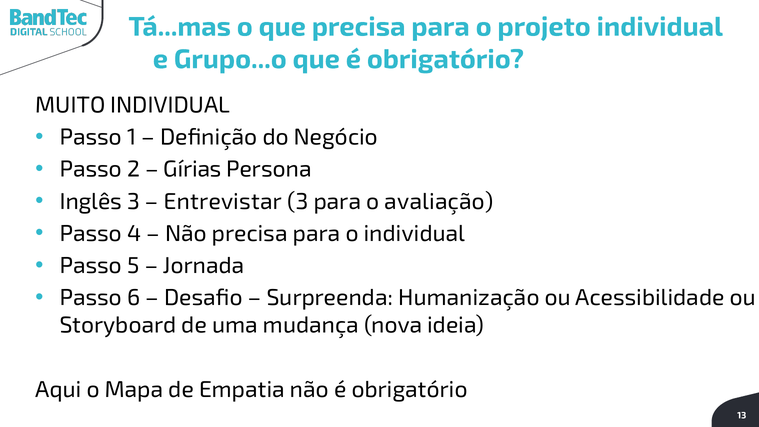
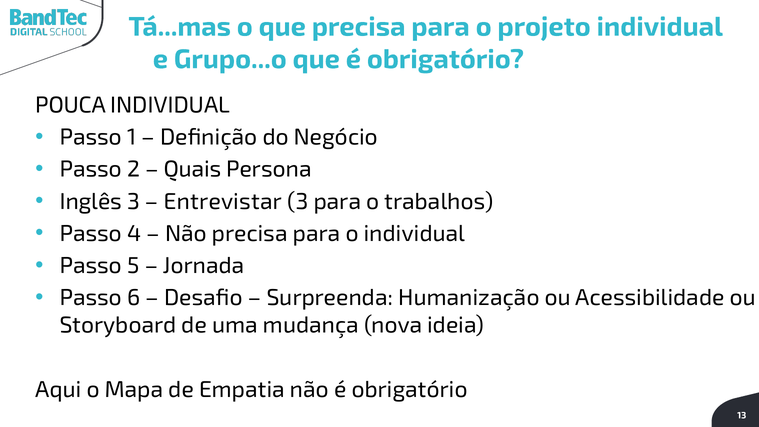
MUITO: MUITO -> POUCA
Gírias: Gírias -> Quais
avaliação: avaliação -> trabalhos
